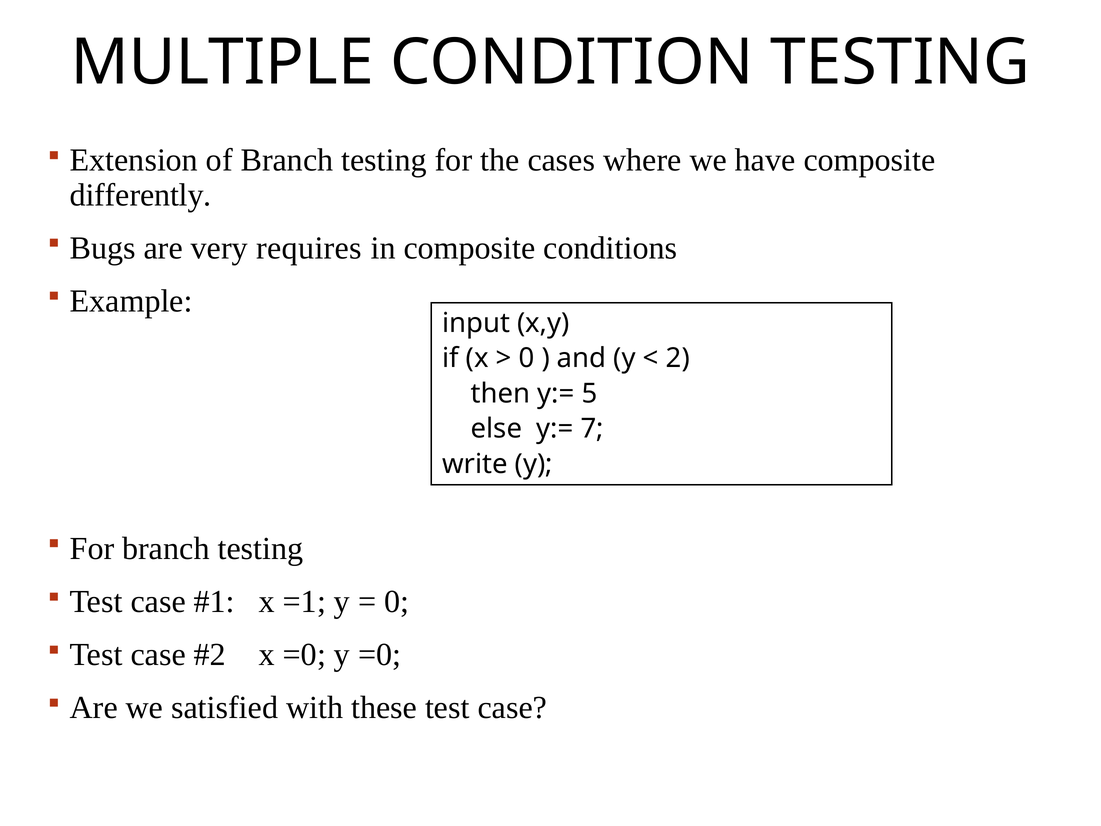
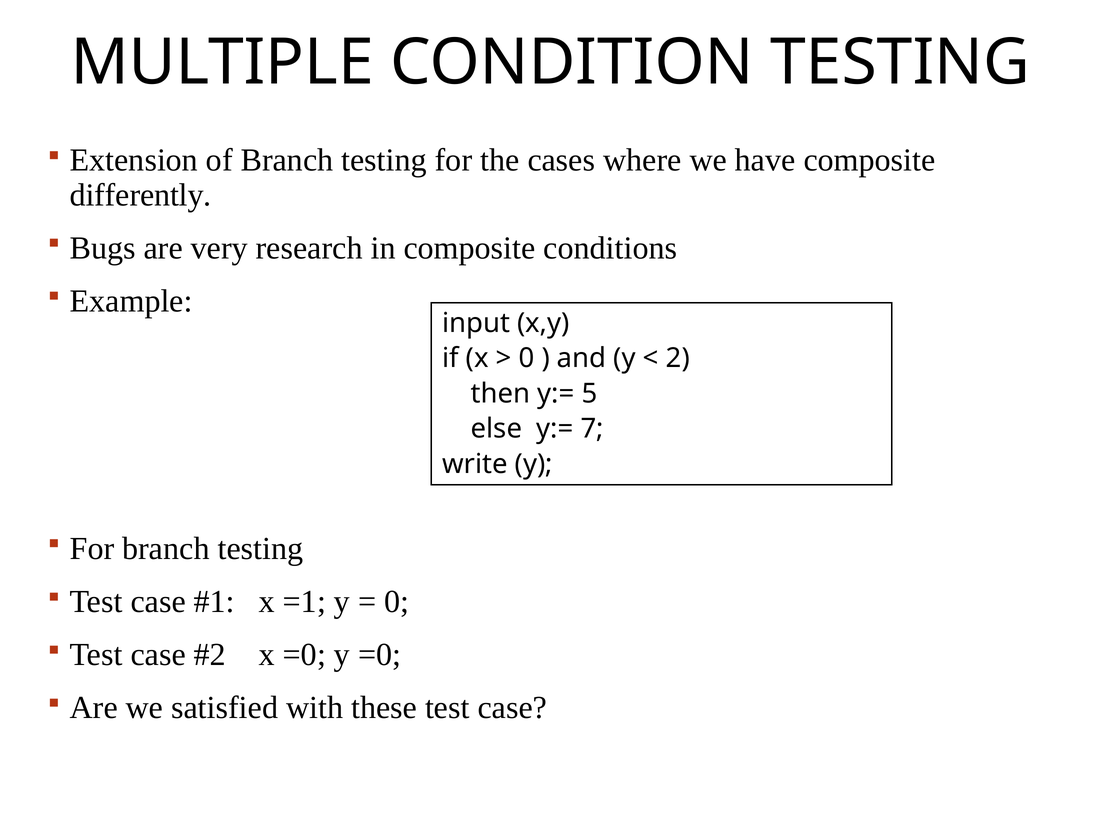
requires: requires -> research
